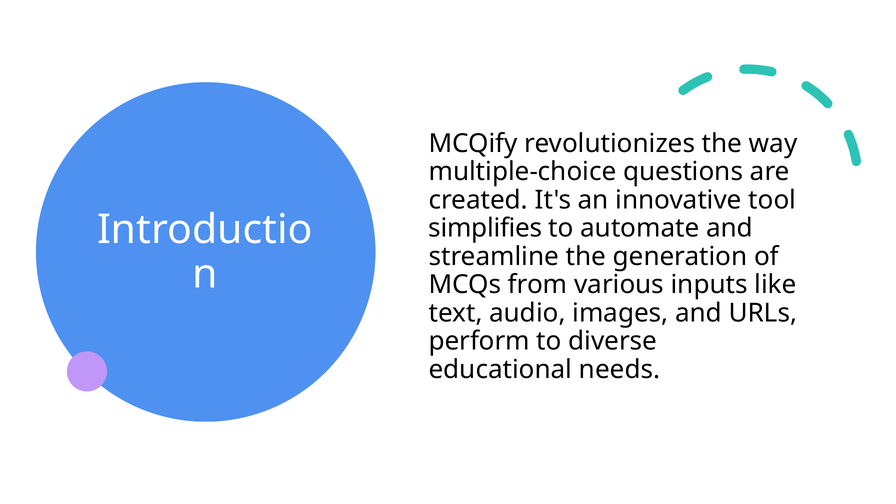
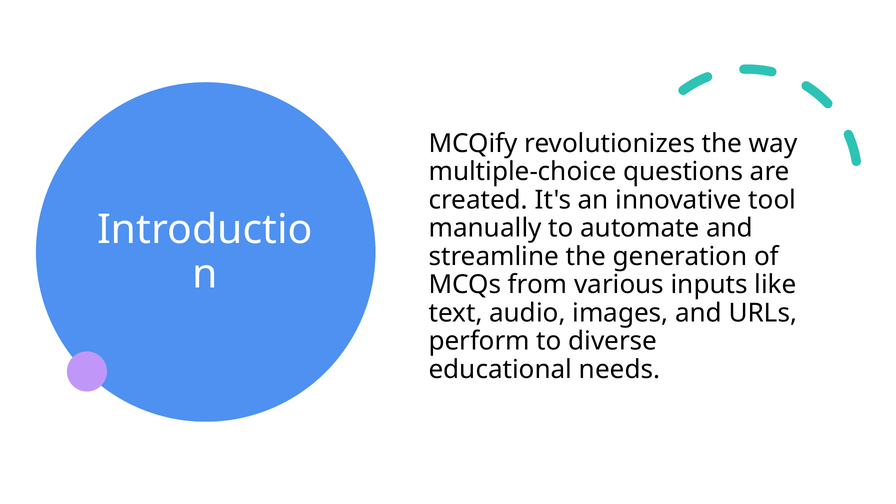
simplifies: simplifies -> manually
